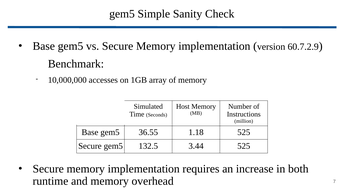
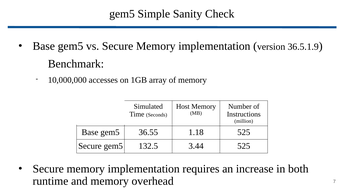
60.7.2.9: 60.7.2.9 -> 36.5.1.9
